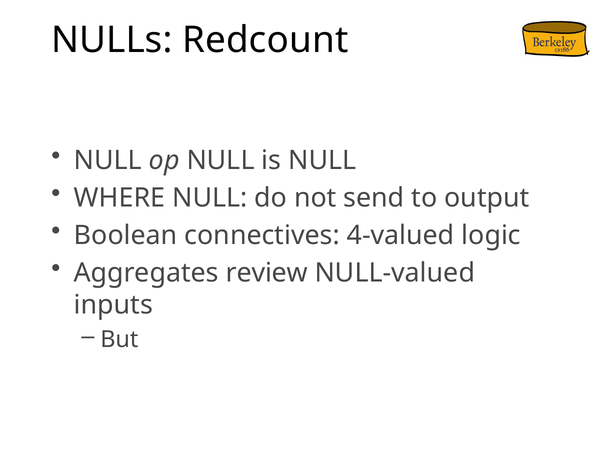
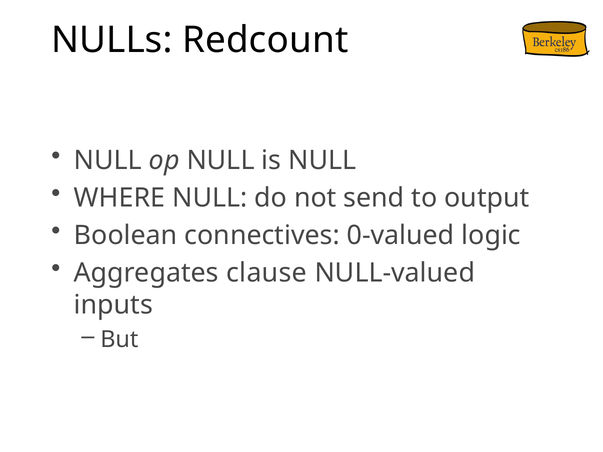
4-valued: 4-valued -> 0-valued
review: review -> clause
